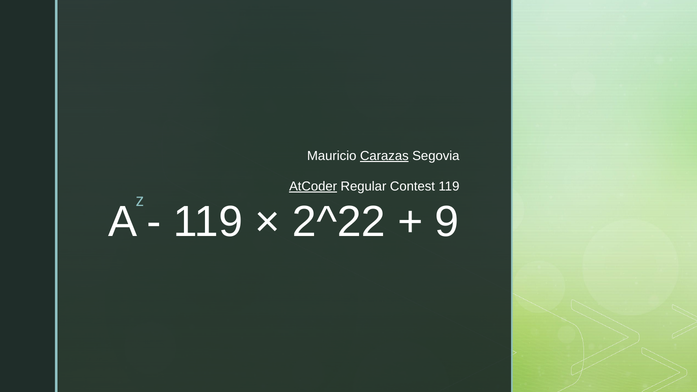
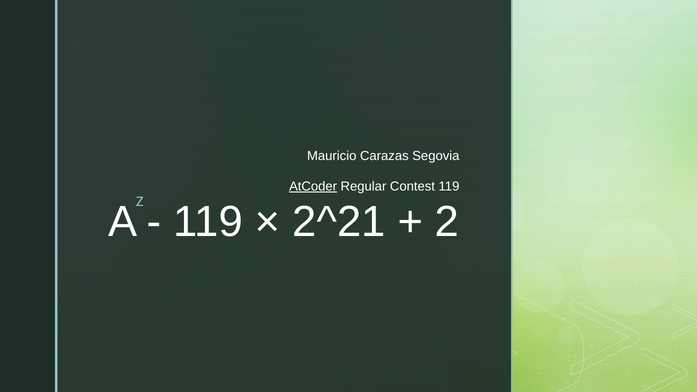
Carazas underline: present -> none
2^22: 2^22 -> 2^21
9: 9 -> 2
